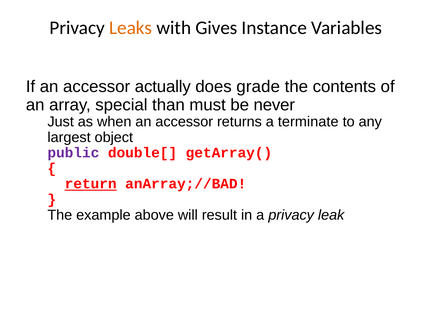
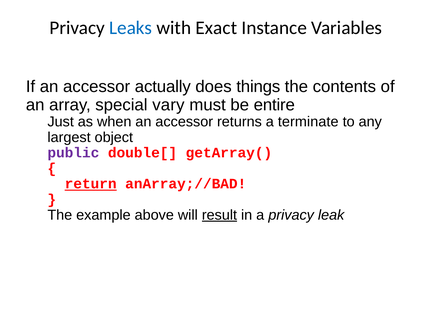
Leaks colour: orange -> blue
Gives: Gives -> Exact
grade: grade -> things
than: than -> vary
never: never -> entire
result underline: none -> present
